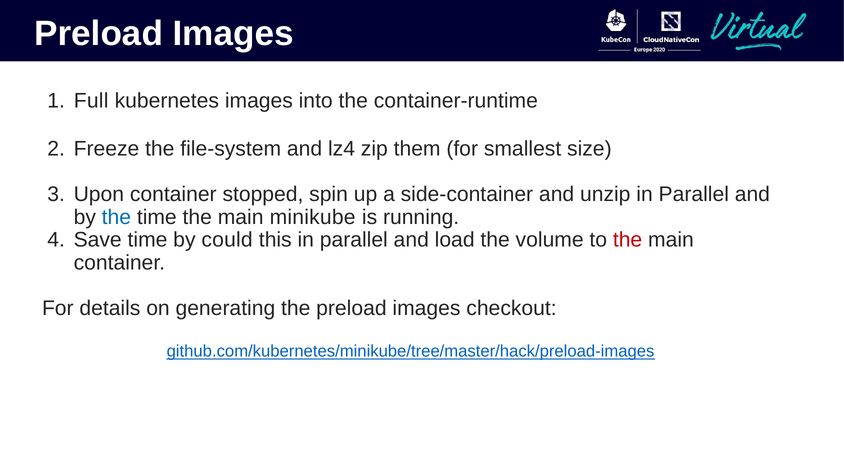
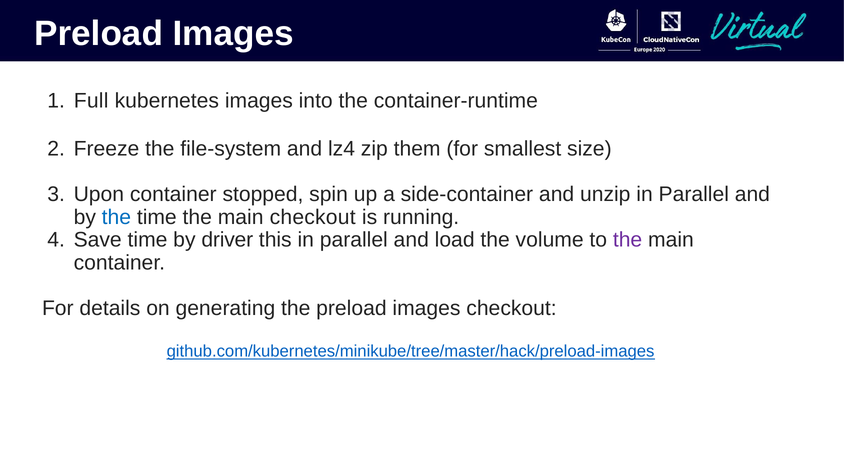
main minikube: minikube -> checkout
could: could -> driver
the at (628, 240) colour: red -> purple
